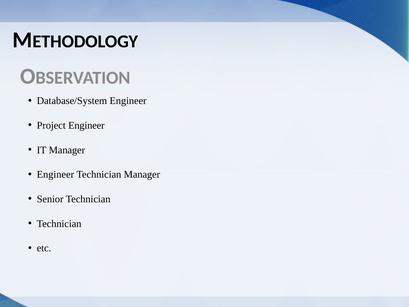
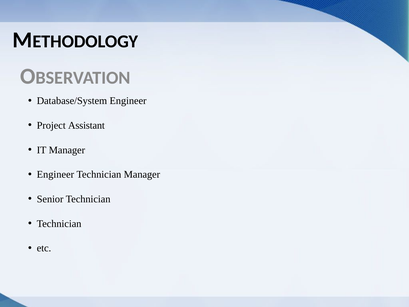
Project Engineer: Engineer -> Assistant
